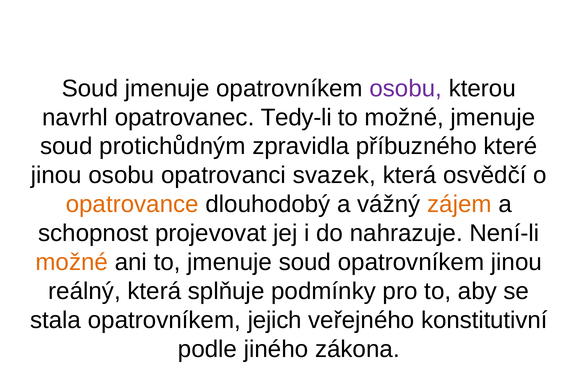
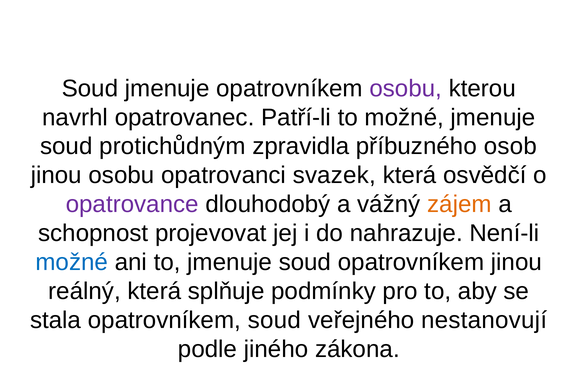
Tedy-li: Tedy-li -> Patří-li
které: které -> osob
opatrovance colour: orange -> purple
možné at (72, 262) colour: orange -> blue
opatrovníkem jejich: jejich -> soud
konstitutivní: konstitutivní -> nestanovují
